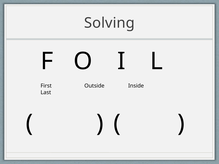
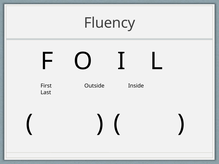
Solving: Solving -> Fluency
